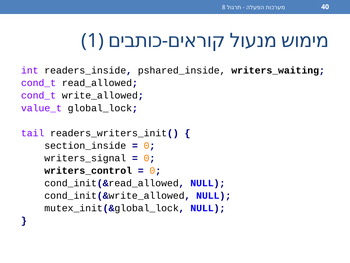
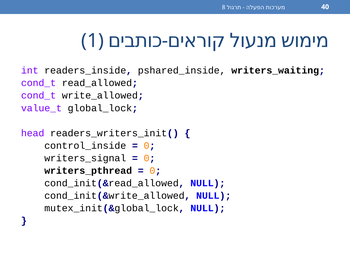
tail: tail -> head
section_inside: section_inside -> control_inside
writers_control: writers_control -> writers_pthread
